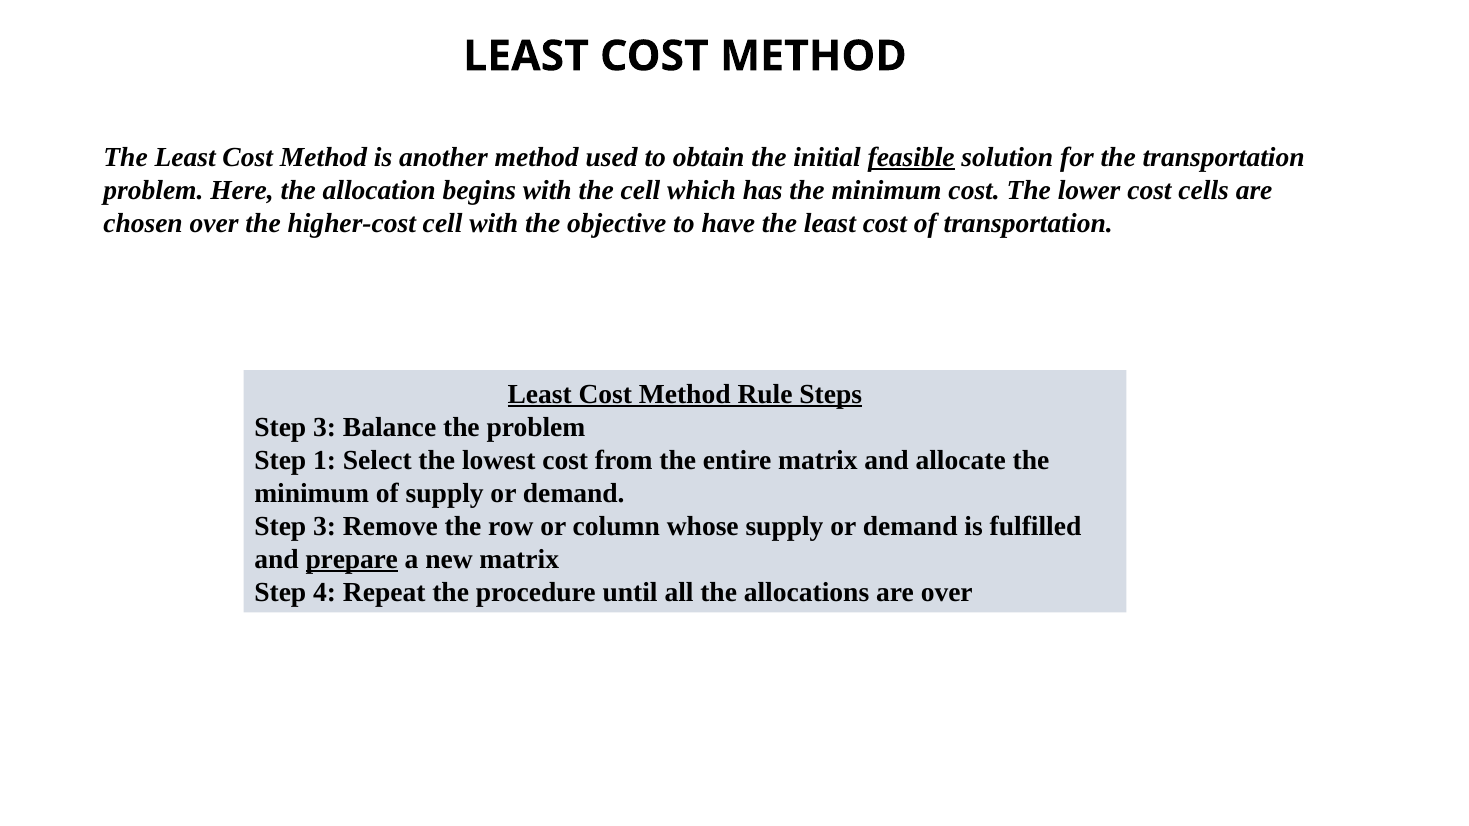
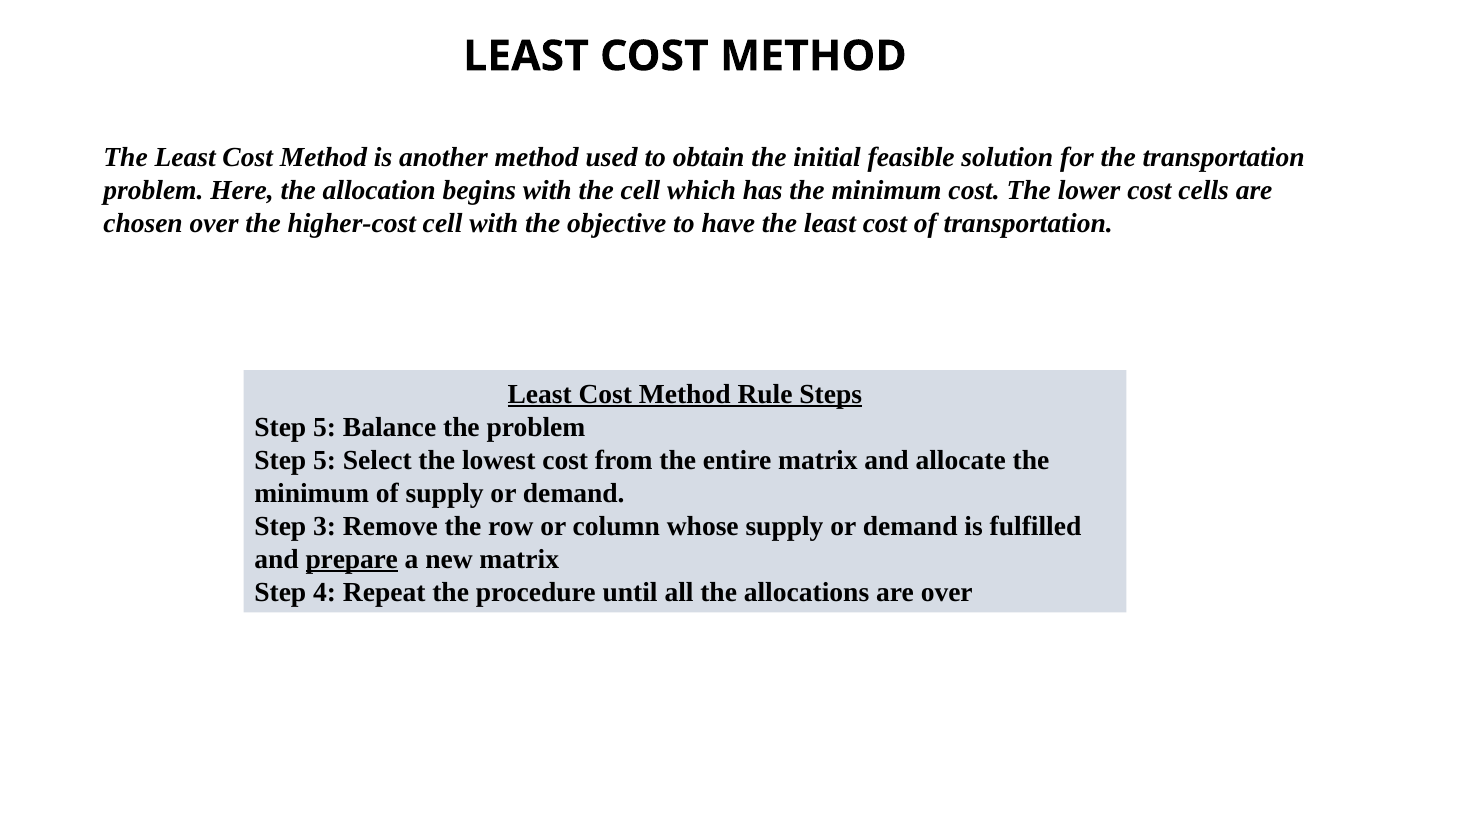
feasible underline: present -> none
3 at (325, 427): 3 -> 5
1 at (325, 460): 1 -> 5
